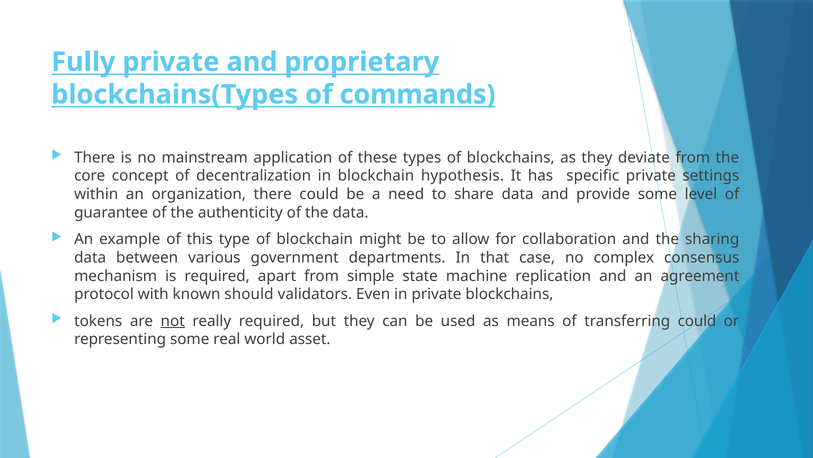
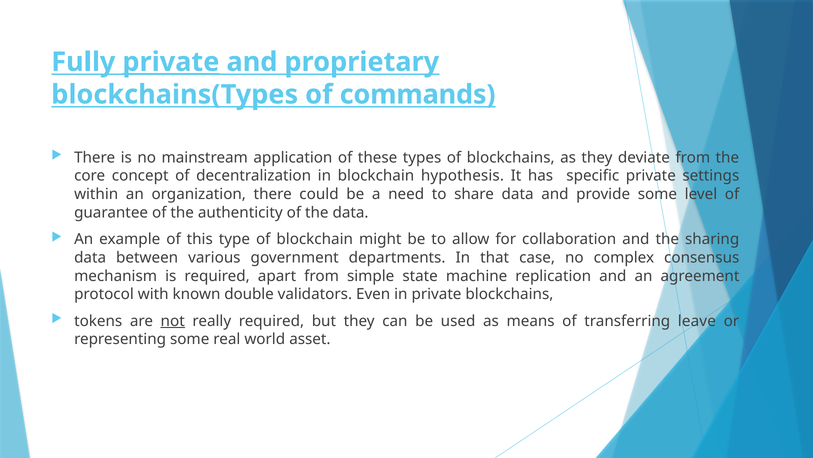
private at (171, 62) underline: none -> present
should: should -> double
transferring could: could -> leave
